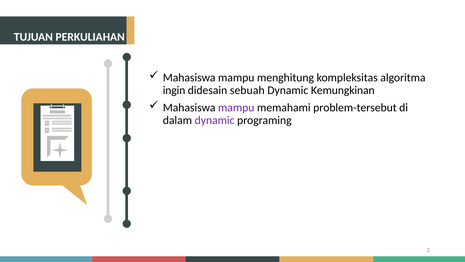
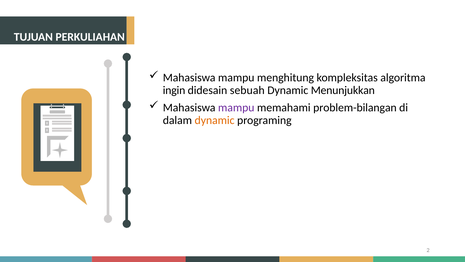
Kemungkinan: Kemungkinan -> Menunjukkan
problem-tersebut: problem-tersebut -> problem-bilangan
dynamic at (215, 120) colour: purple -> orange
